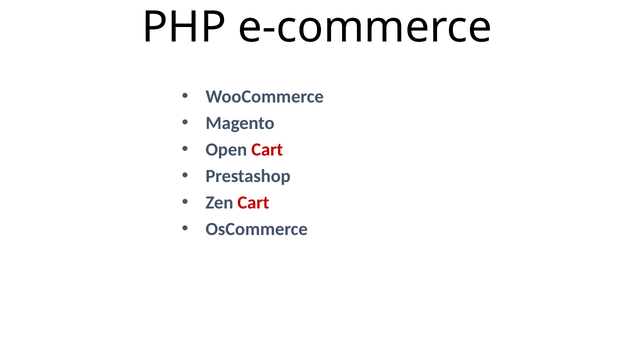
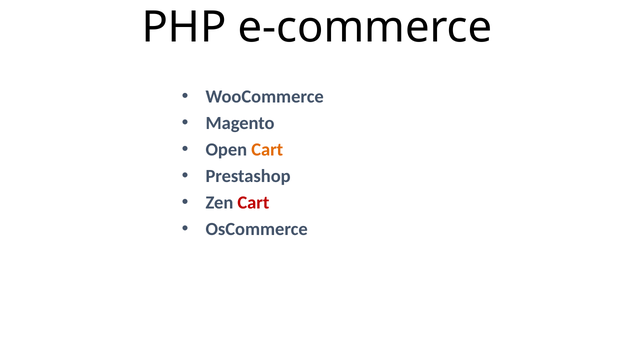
Cart at (267, 150) colour: red -> orange
